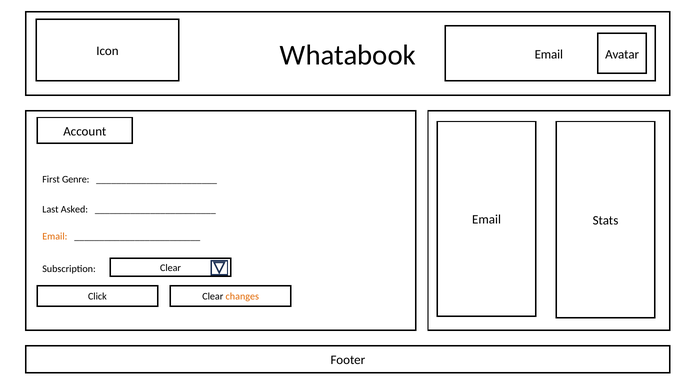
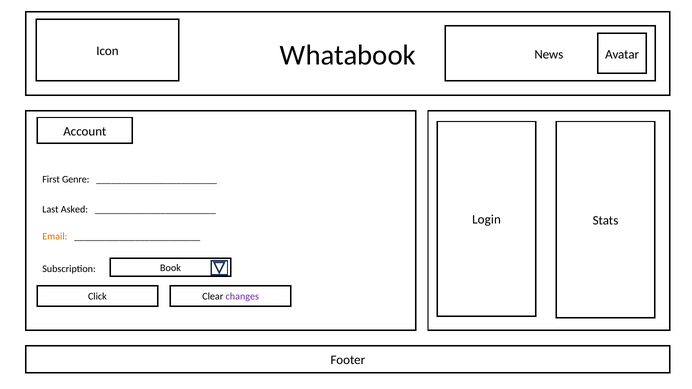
Email at (549, 54): Email -> News
Email at (487, 220): Email -> Login
Subscription Clear: Clear -> Book
changes colour: orange -> purple
